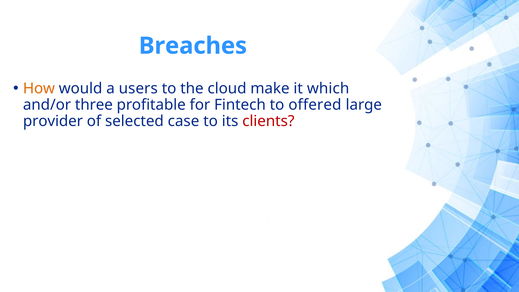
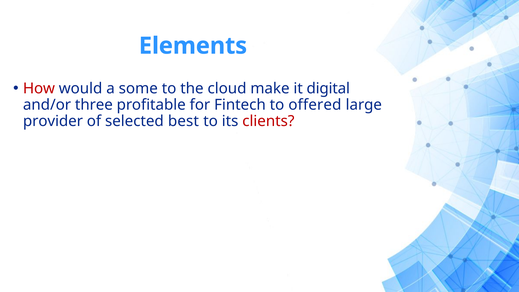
Breaches: Breaches -> Elements
How colour: orange -> red
users: users -> some
which: which -> digital
case: case -> best
